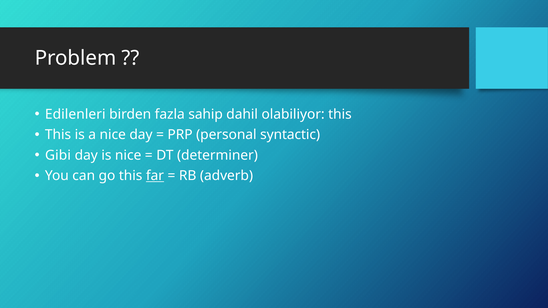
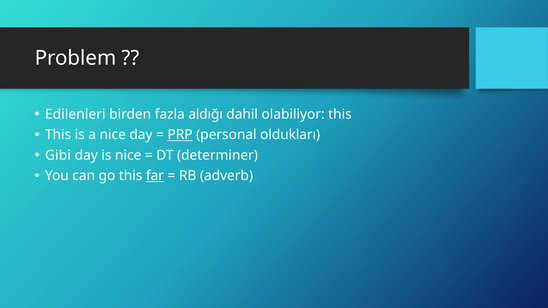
sahip: sahip -> aldığı
PRP underline: none -> present
syntactic: syntactic -> oldukları
